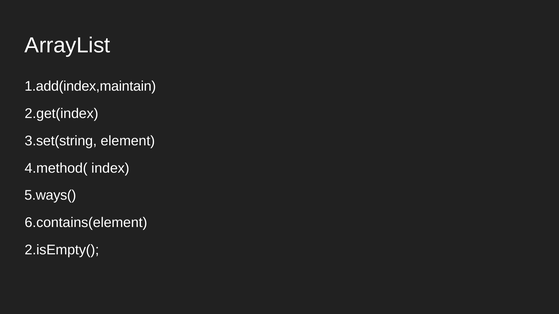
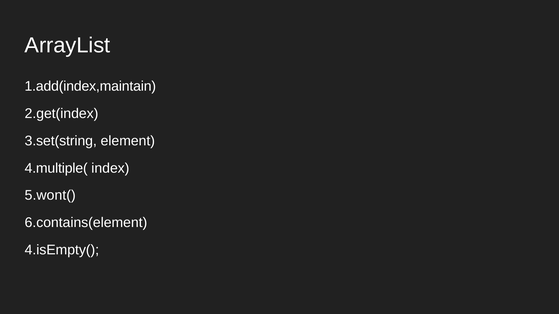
4.method(: 4.method( -> 4.multiple(
5.ways(: 5.ways( -> 5.wont(
2.isEmpty(: 2.isEmpty( -> 4.isEmpty(
